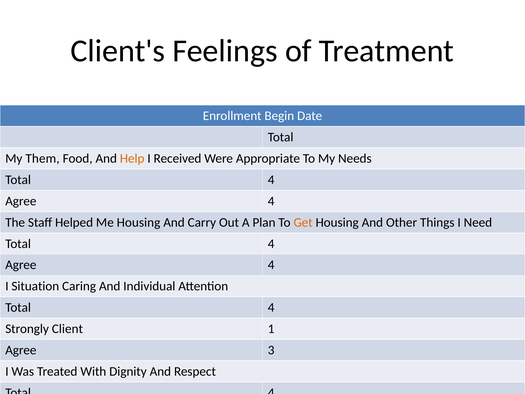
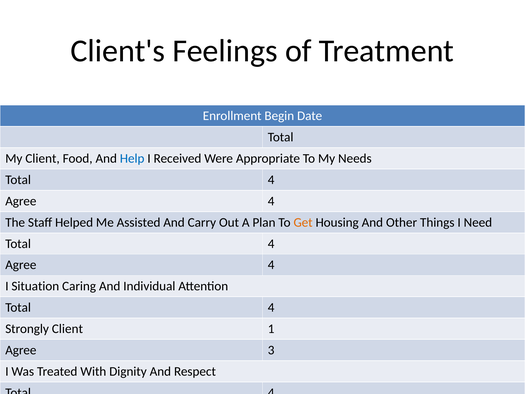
My Them: Them -> Client
Help colour: orange -> blue
Me Housing: Housing -> Assisted
